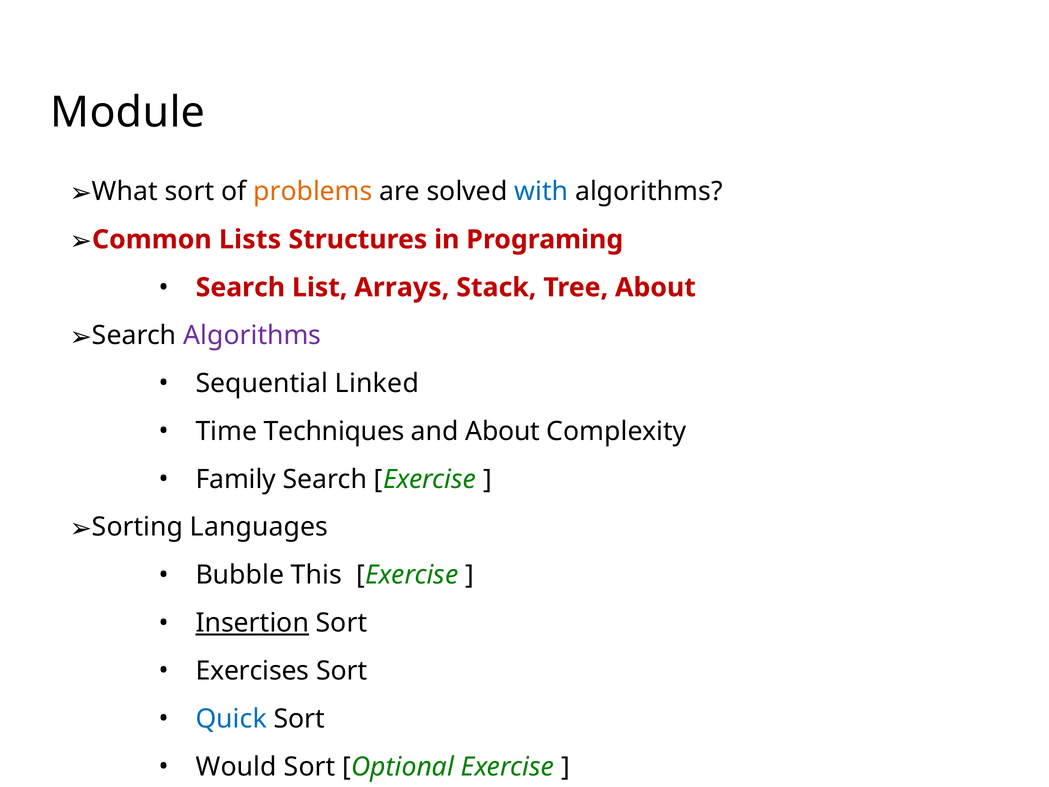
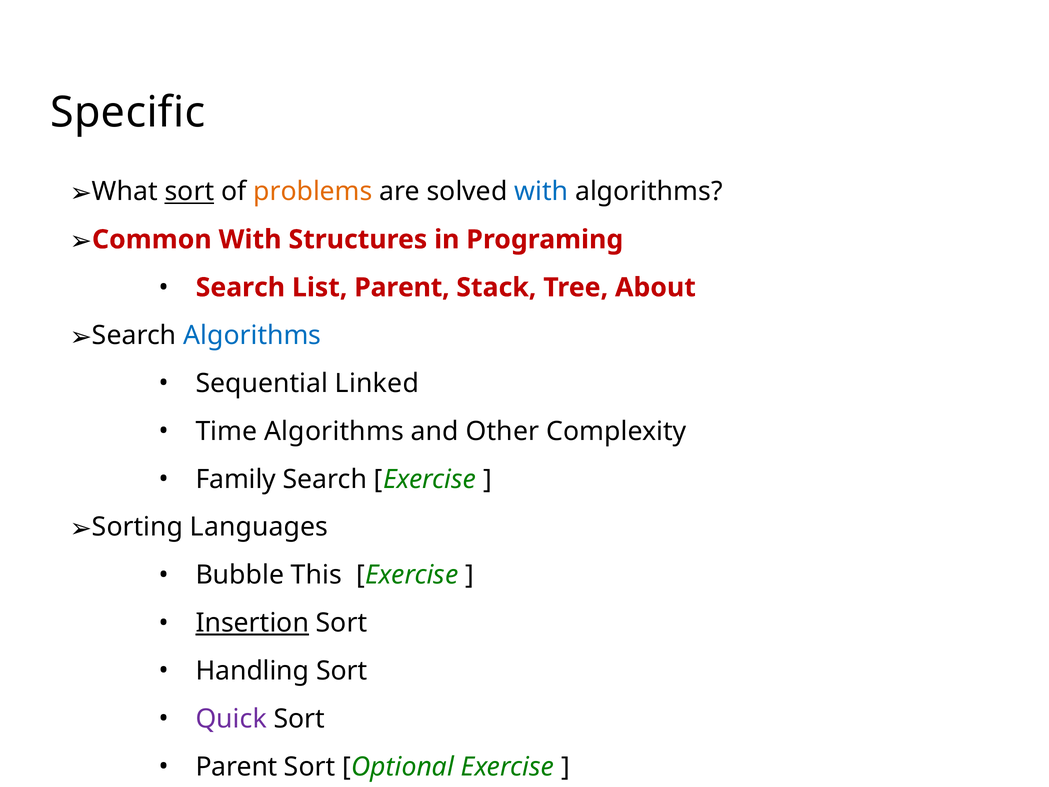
Module: Module -> Specific
sort at (189, 192) underline: none -> present
Common Lists: Lists -> With
List Arrays: Arrays -> Parent
Algorithms at (252, 335) colour: purple -> blue
Time Techniques: Techniques -> Algorithms
and About: About -> Other
Exercises: Exercises -> Handling
Quick colour: blue -> purple
Would at (236, 767): Would -> Parent
